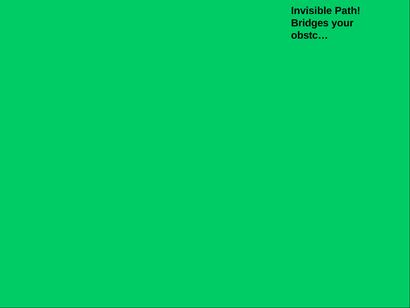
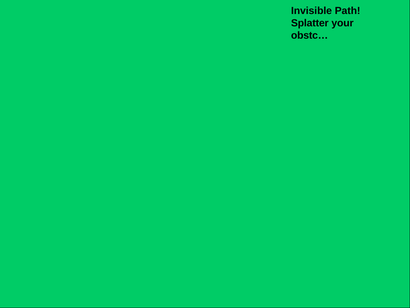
Bridges: Bridges -> Splatter
